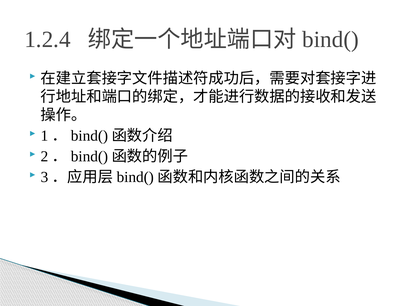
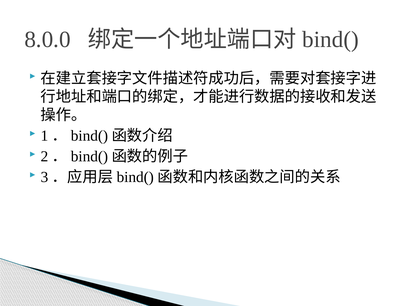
1.2.4: 1.2.4 -> 8.0.0
